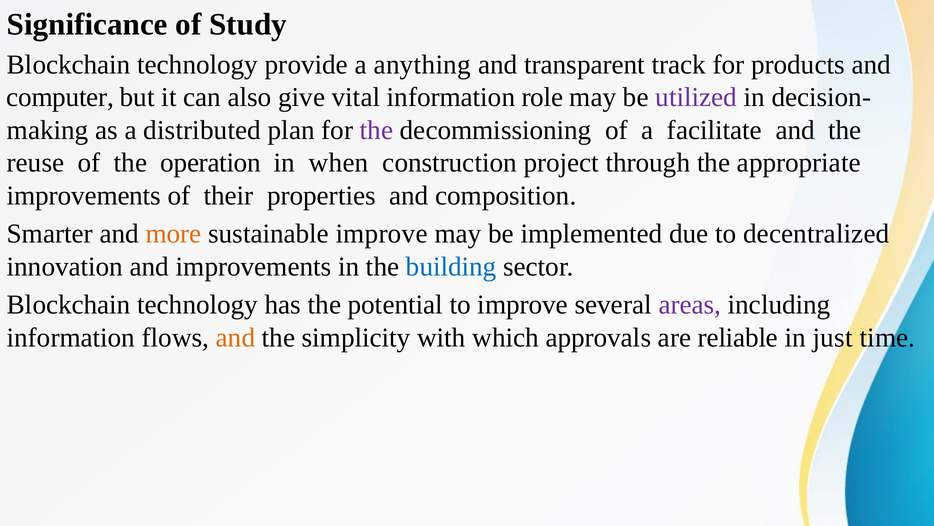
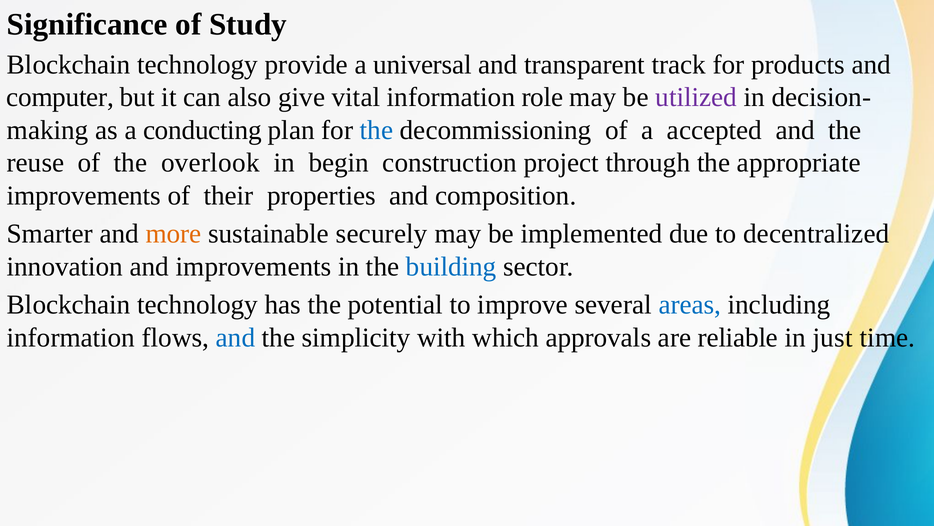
anything: anything -> universal
distributed: distributed -> conducting
the at (377, 130) colour: purple -> blue
facilitate: facilitate -> accepted
operation: operation -> overlook
when: when -> begin
sustainable improve: improve -> securely
areas colour: purple -> blue
and at (235, 337) colour: orange -> blue
